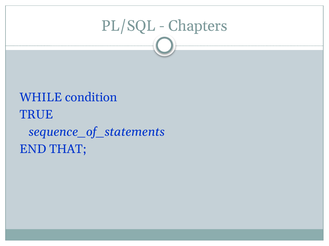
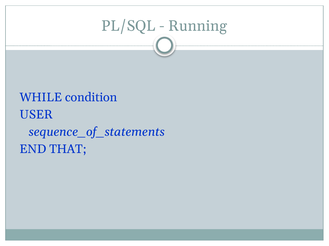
Chapters: Chapters -> Running
TRUE: TRUE -> USER
